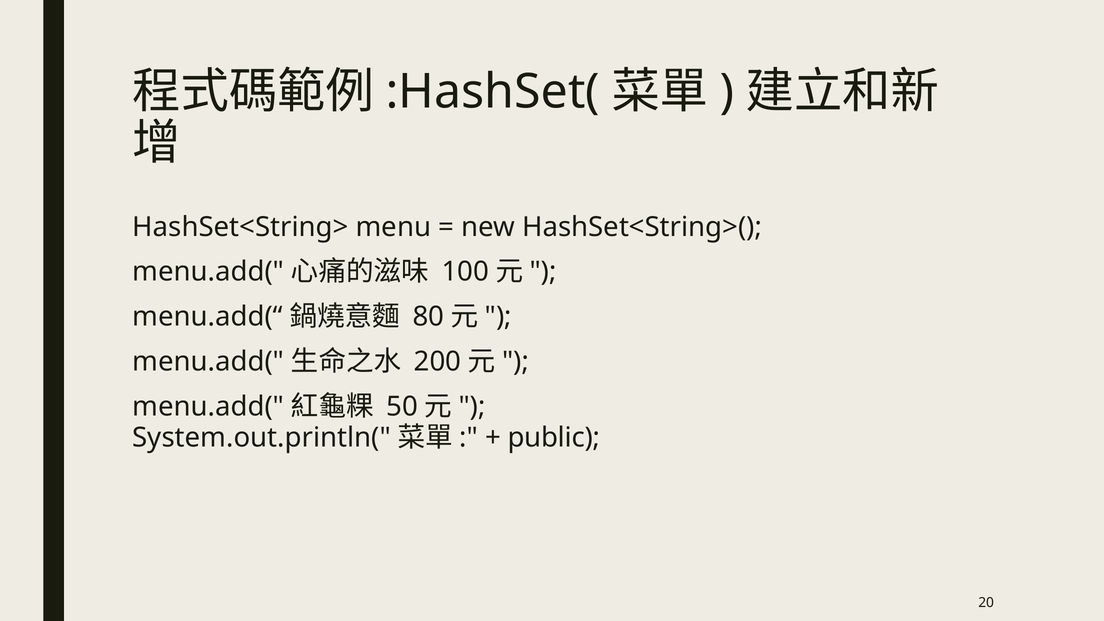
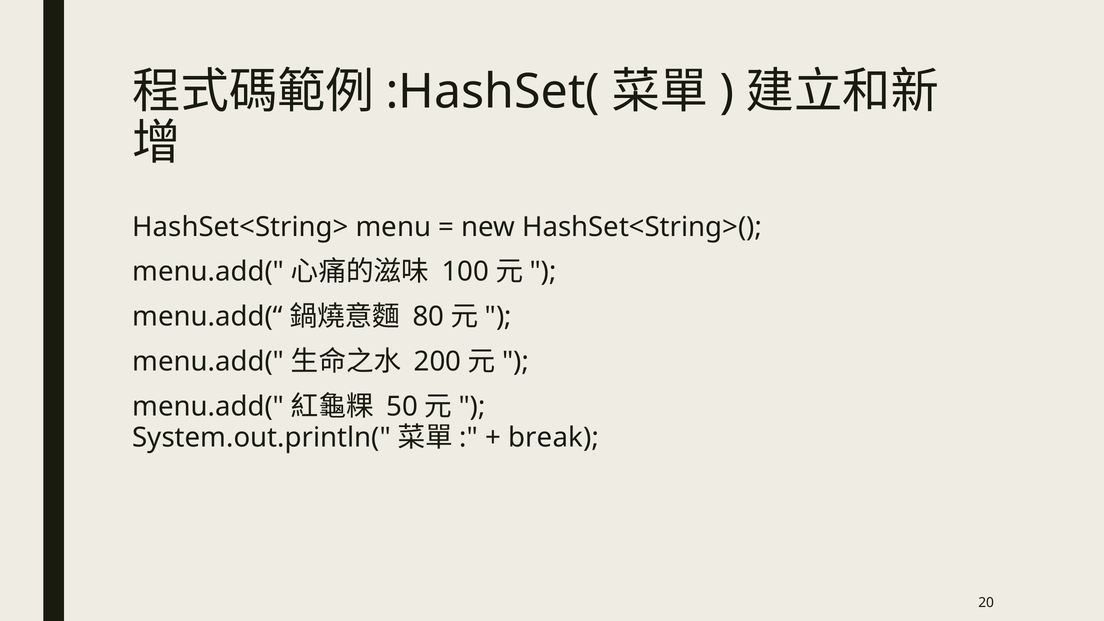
public: public -> break
